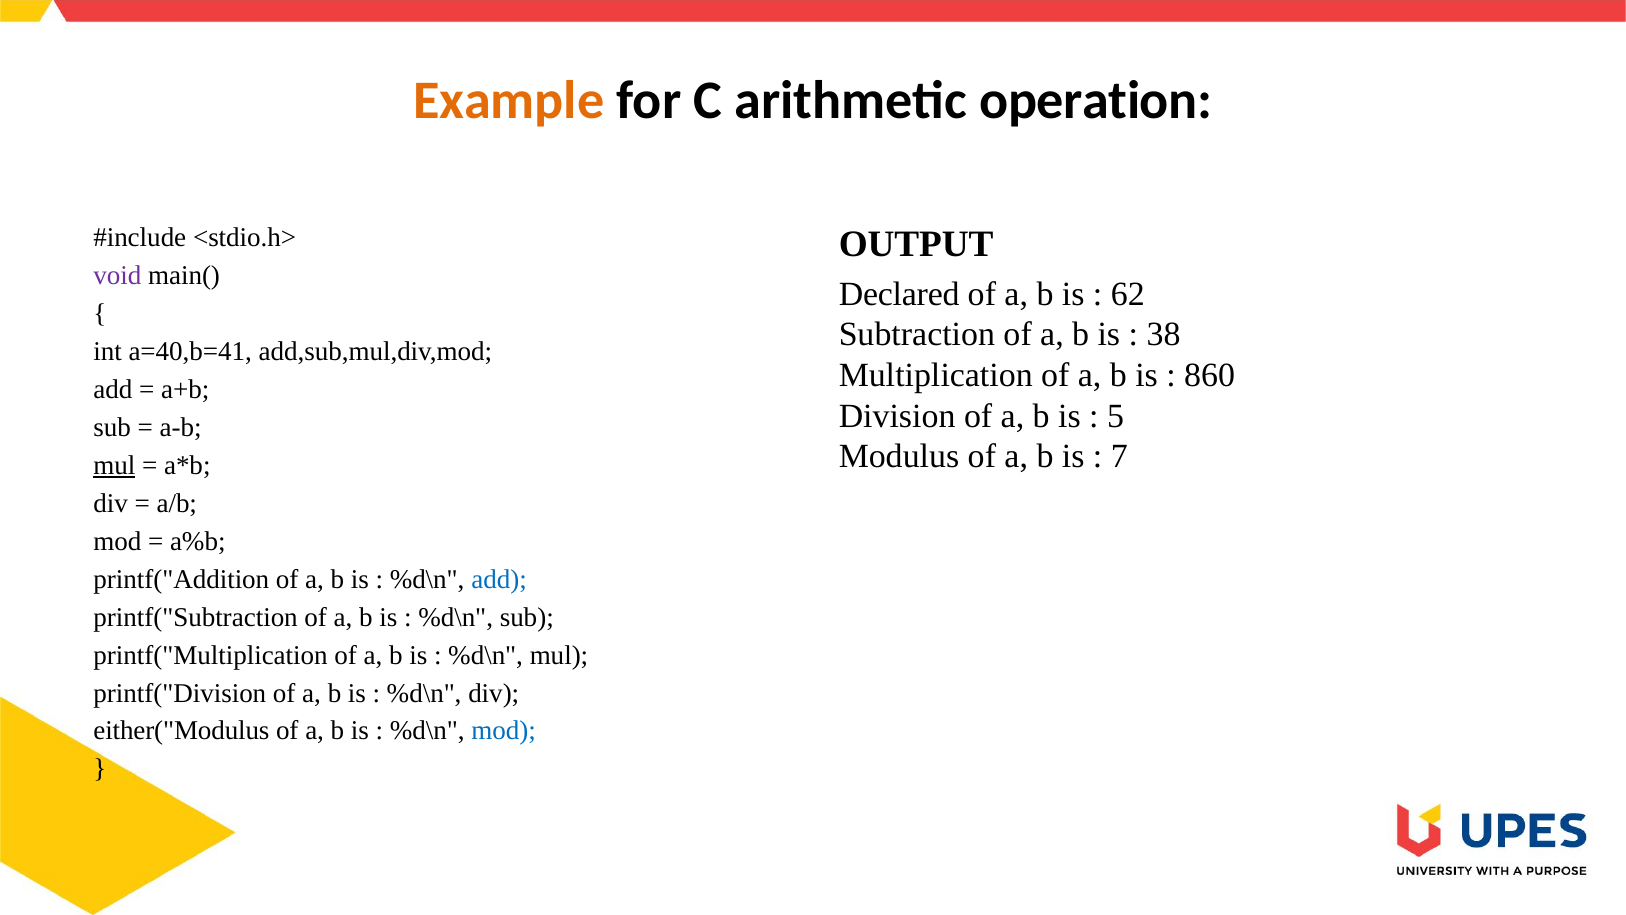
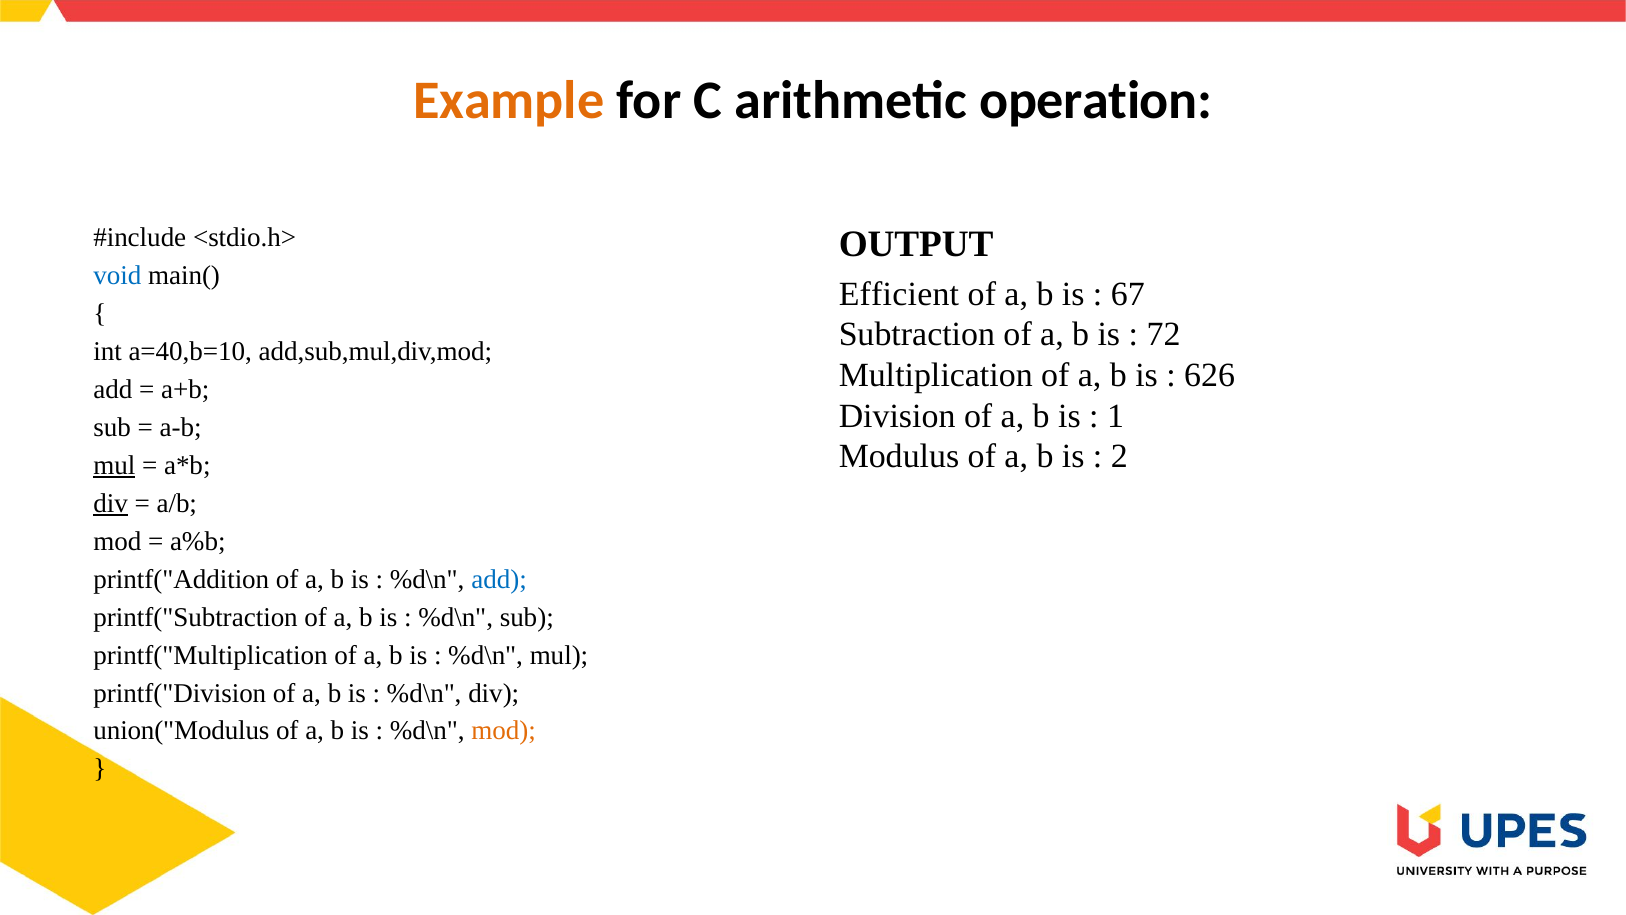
void colour: purple -> blue
Declared: Declared -> Efficient
62: 62 -> 67
38: 38 -> 72
a=40,b=41: a=40,b=41 -> a=40,b=10
860: 860 -> 626
5: 5 -> 1
7: 7 -> 2
div at (111, 503) underline: none -> present
either("Modulus: either("Modulus -> union("Modulus
mod at (504, 731) colour: blue -> orange
